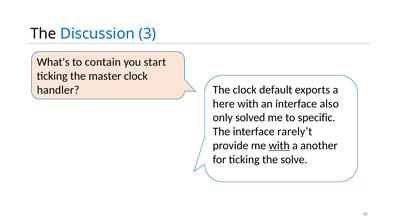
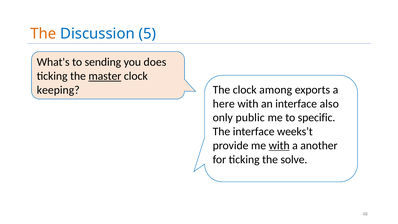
The at (43, 34) colour: black -> orange
3: 3 -> 5
contain: contain -> sending
start: start -> does
master underline: none -> present
default: default -> among
handler: handler -> keeping
solved: solved -> public
rarely’t: rarely’t -> weeks’t
